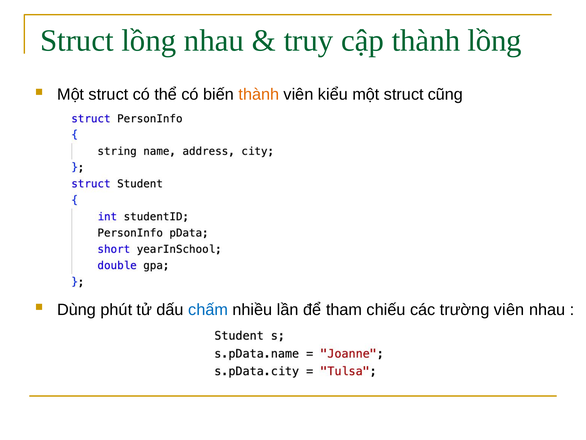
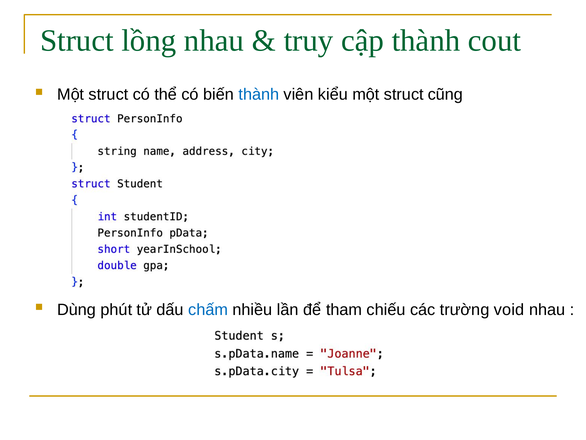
thành lồng: lồng -> cout
thành at (259, 94) colour: orange -> blue
trường viên: viên -> void
